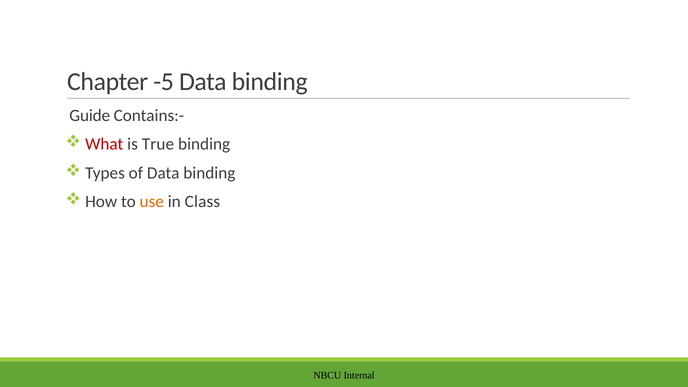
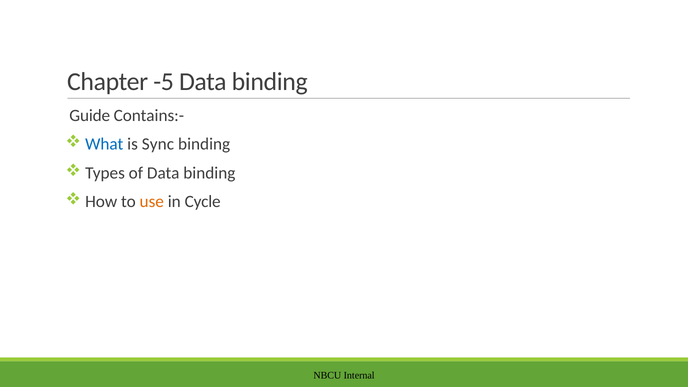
What colour: red -> blue
True: True -> Sync
Class: Class -> Cycle
